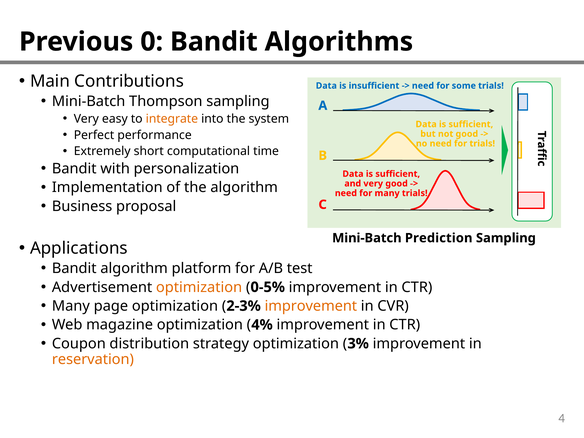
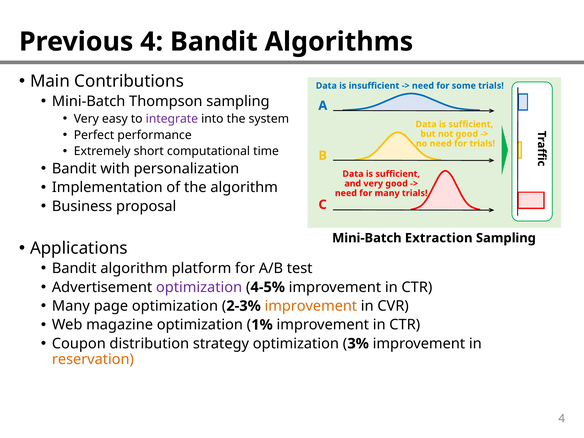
Previous 0: 0 -> 4
integrate colour: orange -> purple
Prediction: Prediction -> Extraction
optimization at (199, 287) colour: orange -> purple
0-5%: 0-5% -> 4-5%
4%: 4% -> 1%
